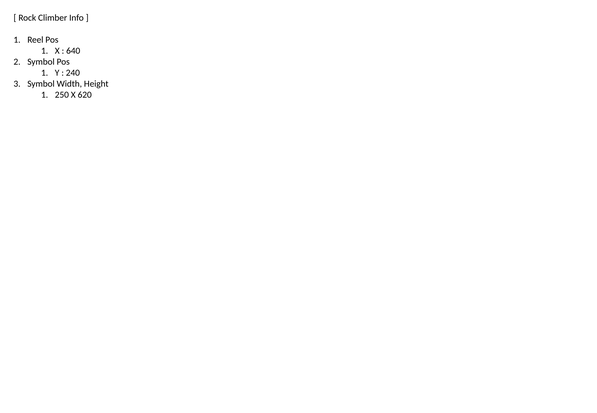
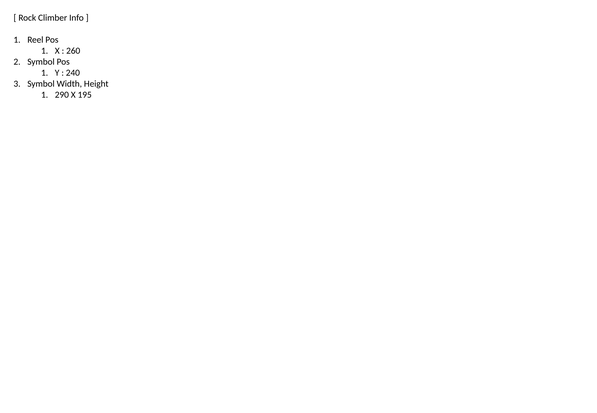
640: 640 -> 260
250: 250 -> 290
620: 620 -> 195
